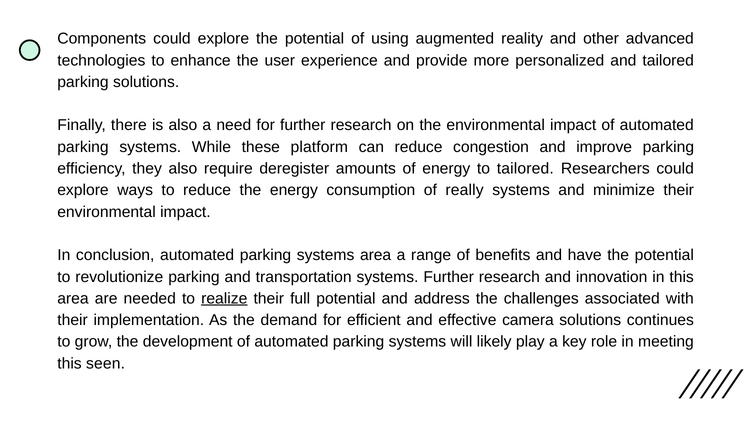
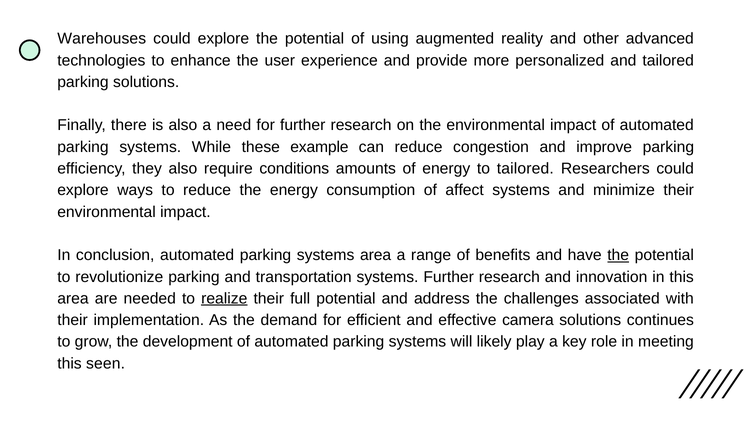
Components: Components -> Warehouses
platform: platform -> example
deregister: deregister -> conditions
really: really -> affect
the at (618, 255) underline: none -> present
